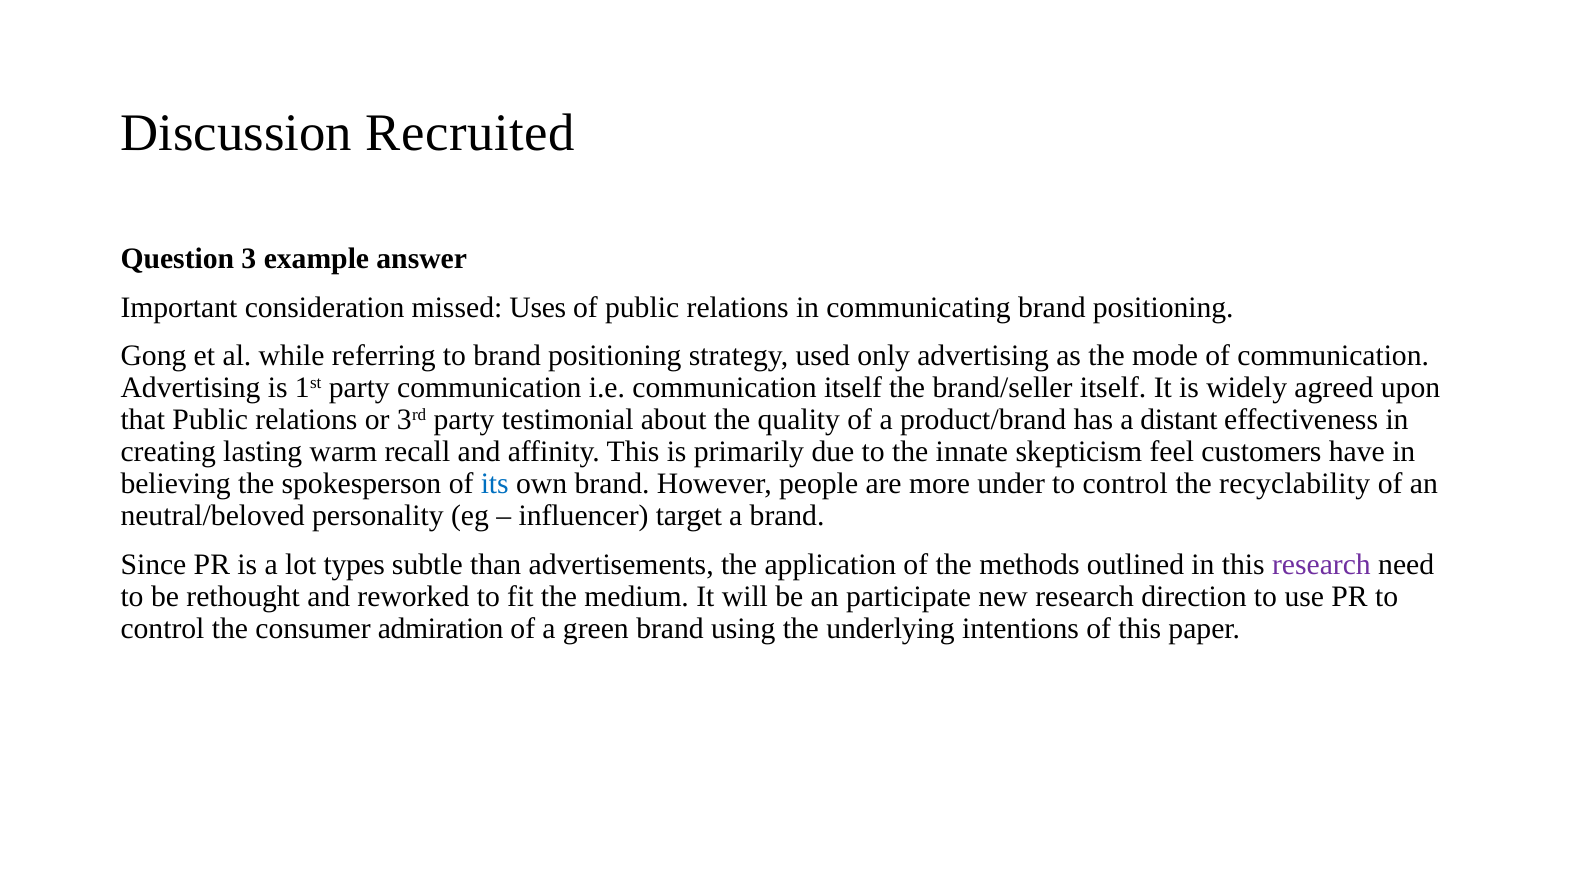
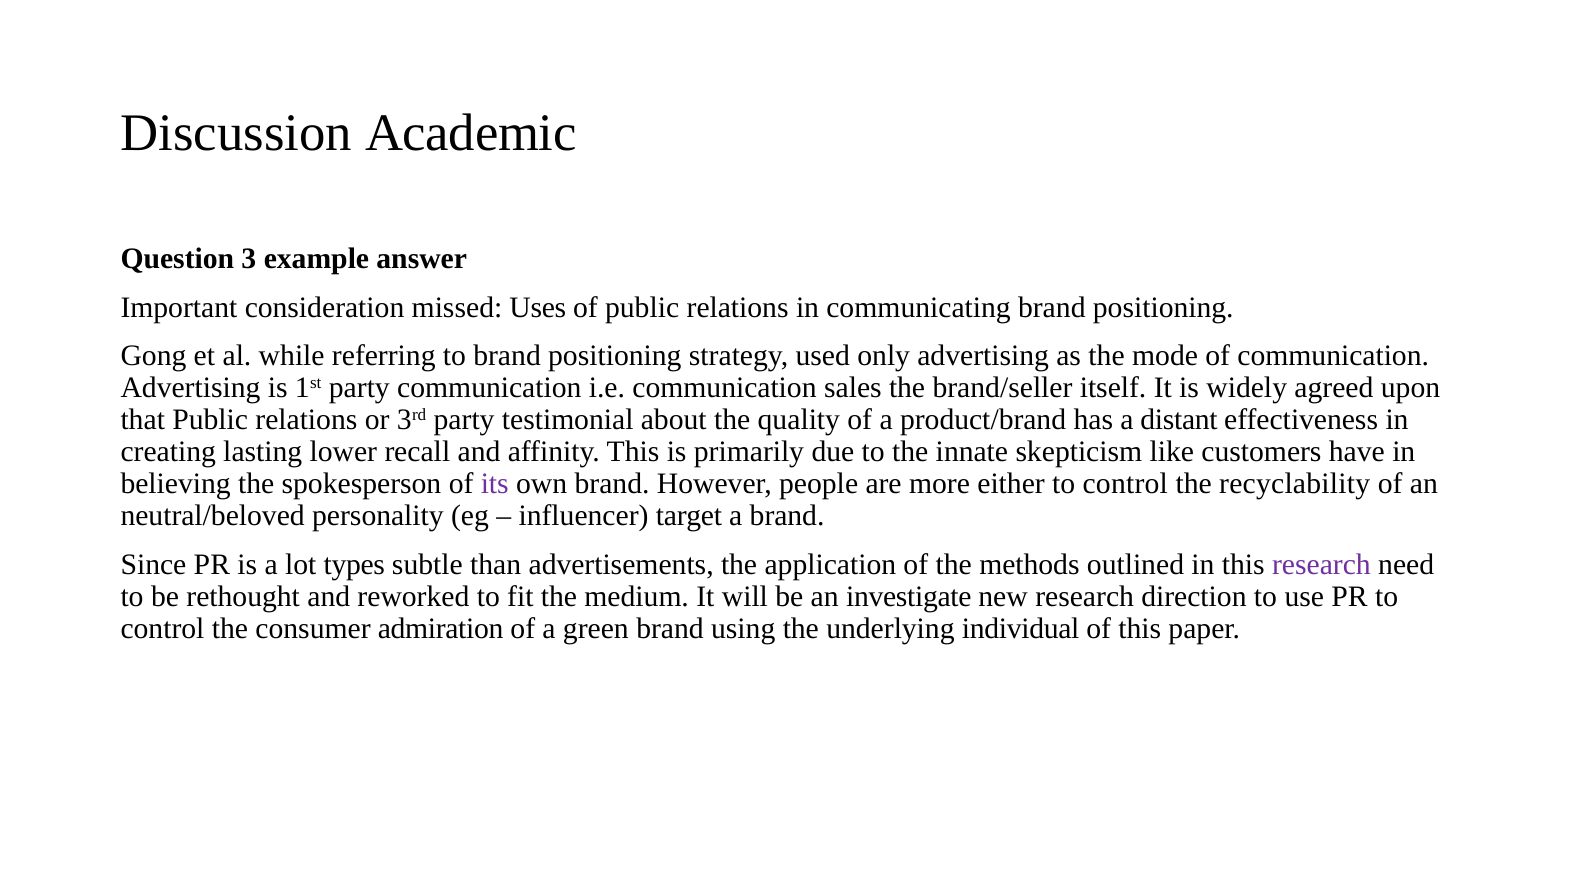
Recruited: Recruited -> Academic
communication itself: itself -> sales
warm: warm -> lower
feel: feel -> like
its colour: blue -> purple
under: under -> either
participate: participate -> investigate
intentions: intentions -> individual
